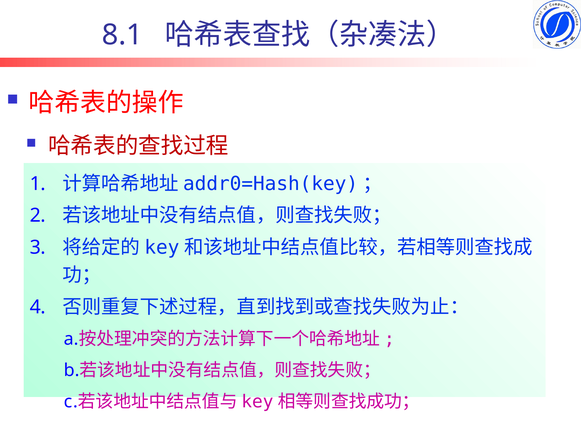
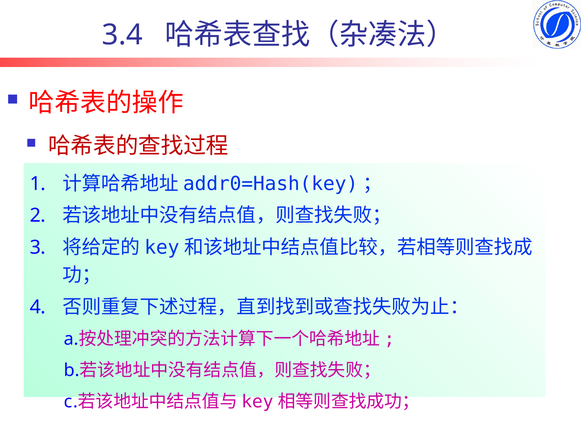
8.1: 8.1 -> 3.4
